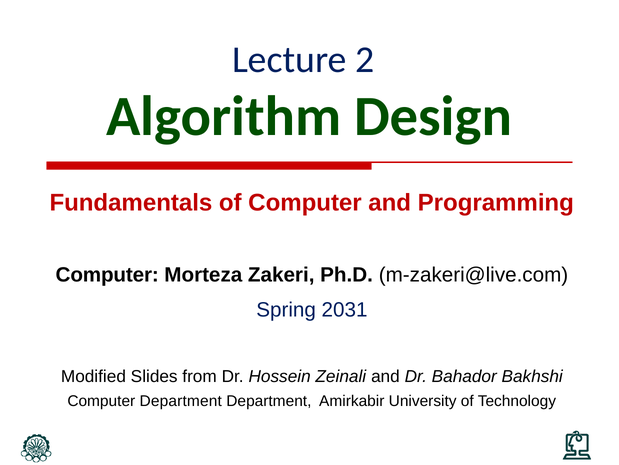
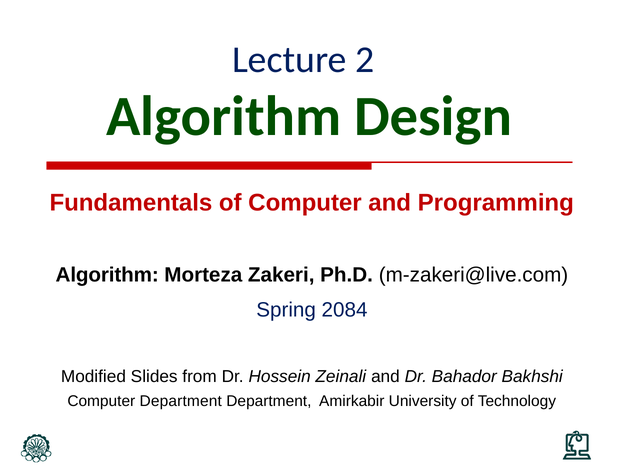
Computer at (107, 275): Computer -> Algorithm
2031: 2031 -> 2084
